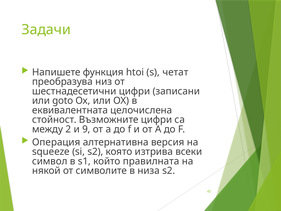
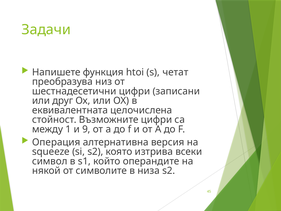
goto: goto -> друг
2: 2 -> 1
правилната: правилната -> операндите
